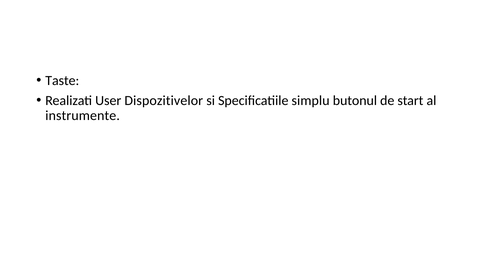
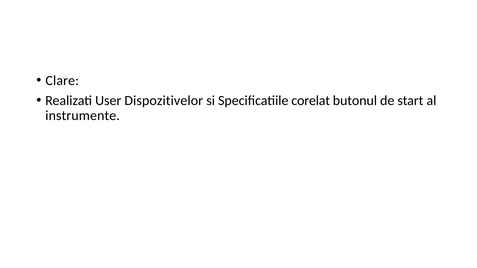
Taste: Taste -> Clare
simplu: simplu -> corelat
